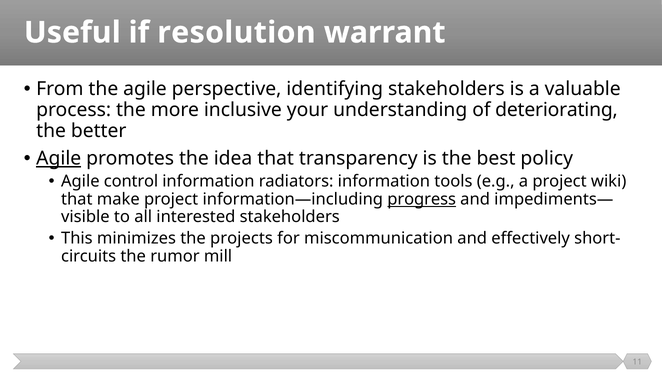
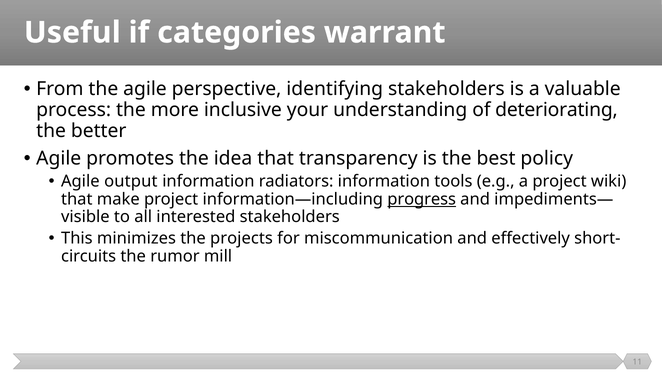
resolution: resolution -> categories
Agile at (59, 159) underline: present -> none
control: control -> output
